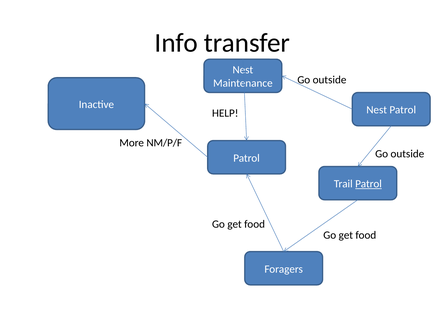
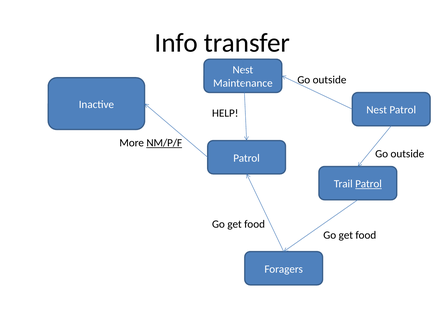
NM/P/F underline: none -> present
